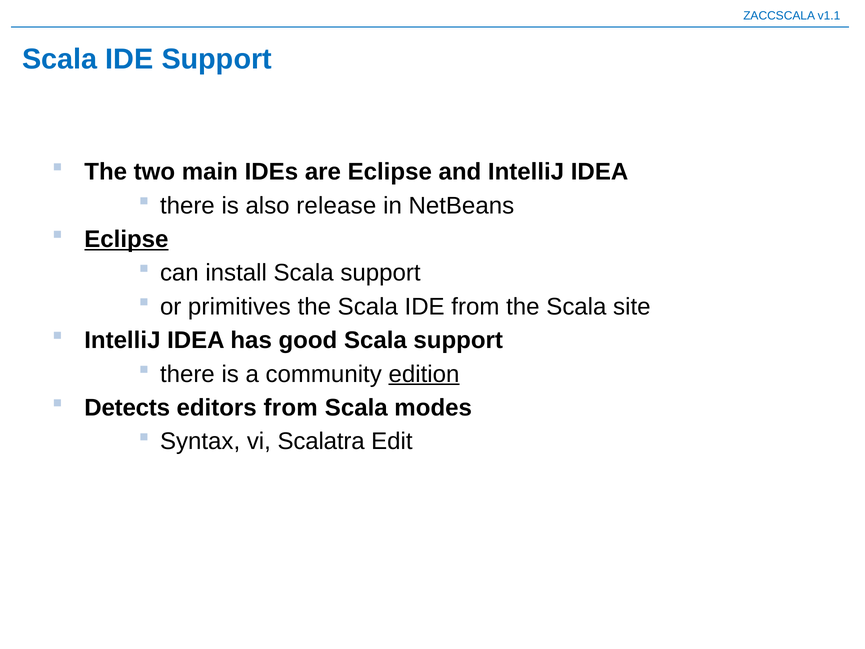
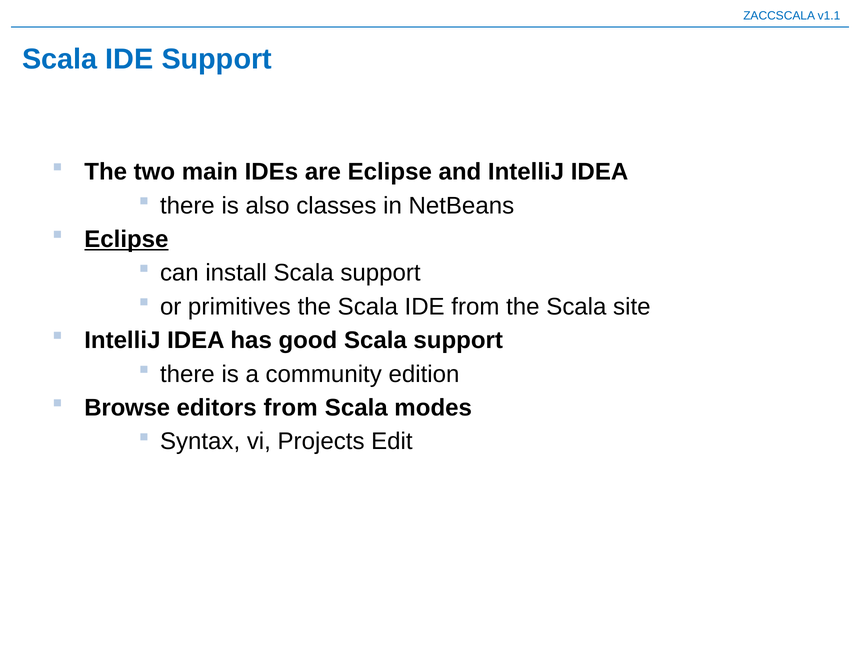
release: release -> classes
edition underline: present -> none
Detects: Detects -> Browse
Scalatra: Scalatra -> Projects
